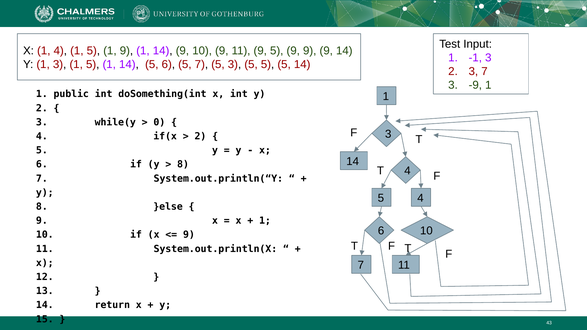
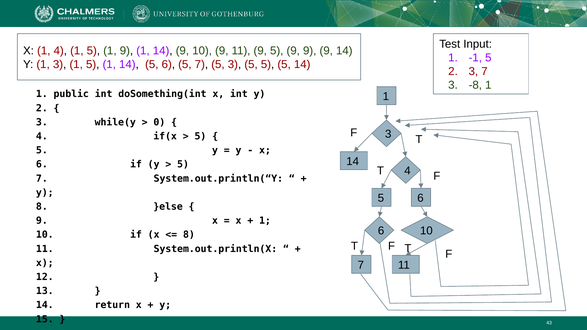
-1 3: 3 -> 5
-9: -9 -> -8
2 at (200, 136): 2 -> 5
8 at (183, 165): 8 -> 5
4 at (420, 198): 4 -> 6
9 at (189, 235): 9 -> 8
